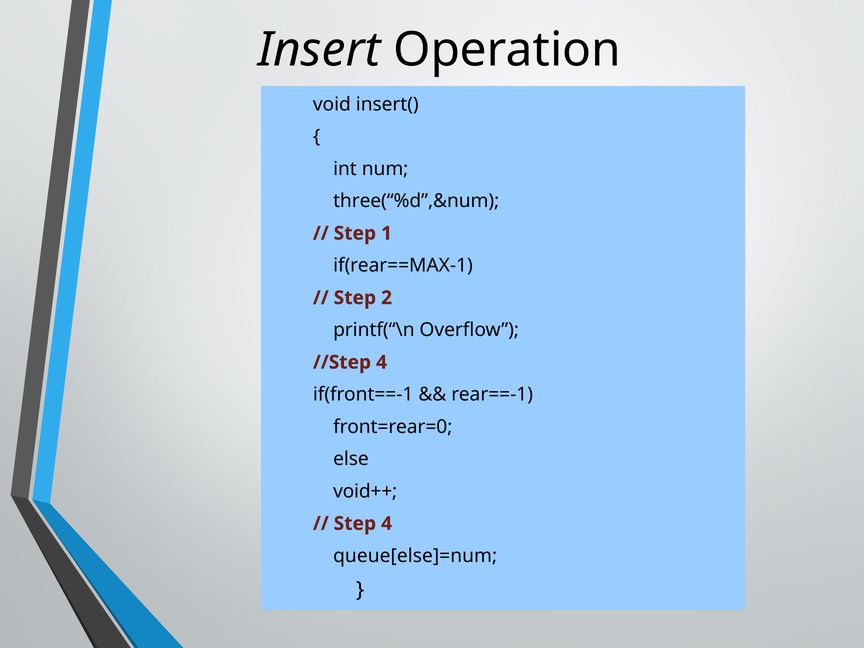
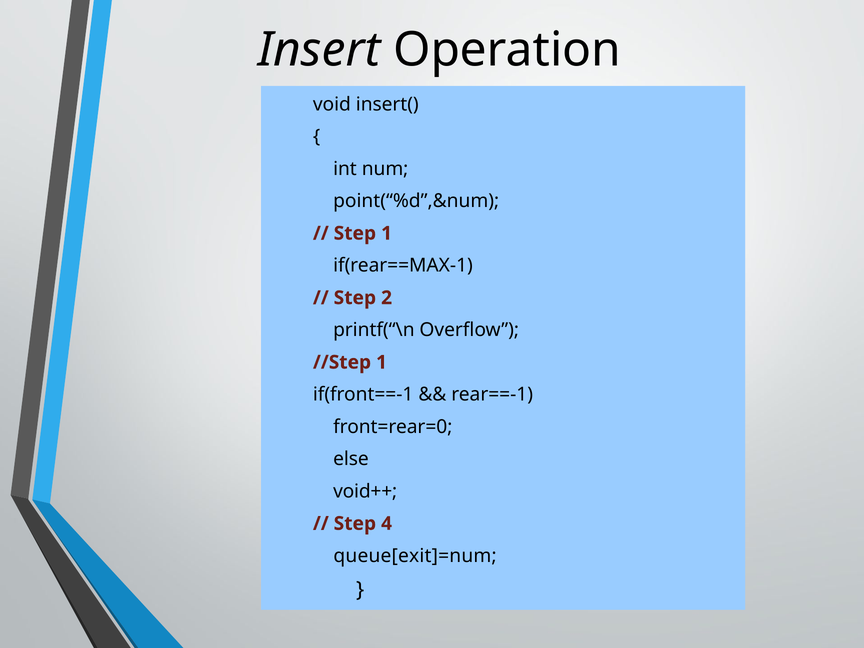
three(“%d”,&num: three(“%d”,&num -> point(“%d”,&num
//Step 4: 4 -> 1
queue[else]=num: queue[else]=num -> queue[exit]=num
